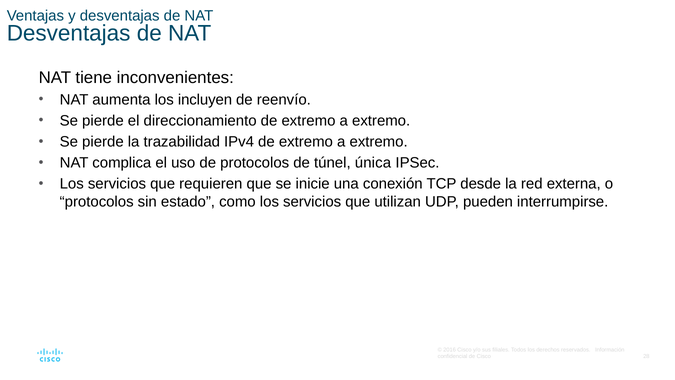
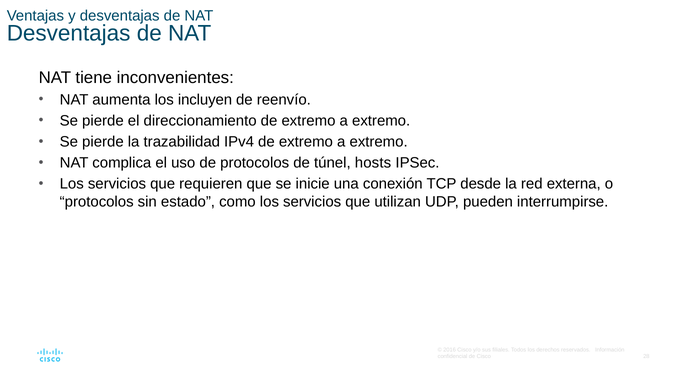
única: única -> hosts
